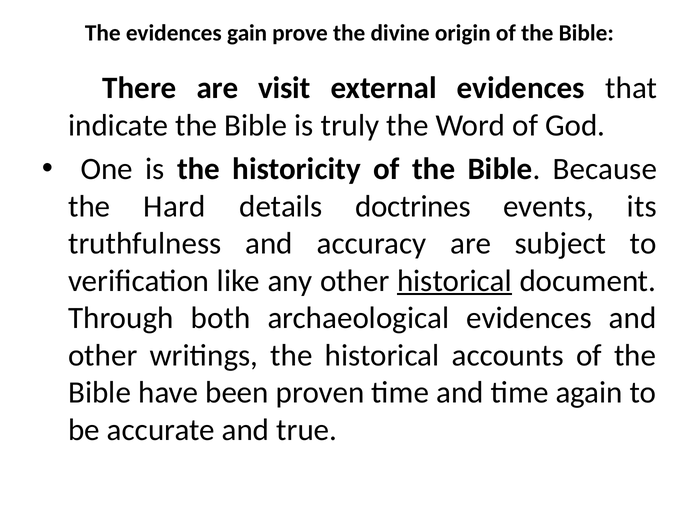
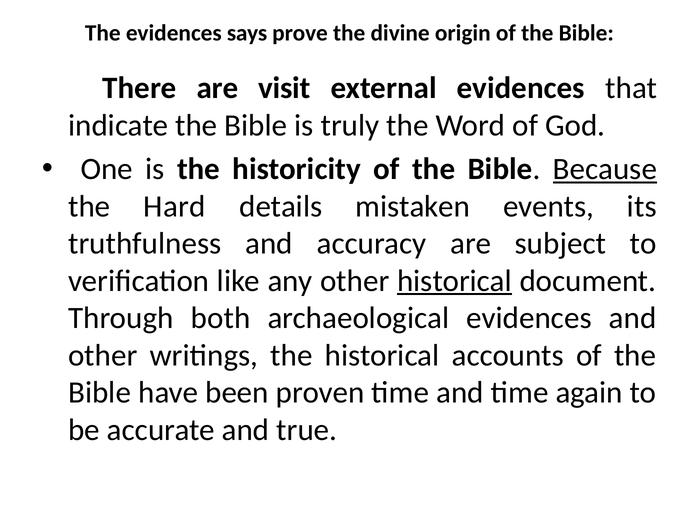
gain: gain -> says
Because underline: none -> present
doctrines: doctrines -> mistaken
